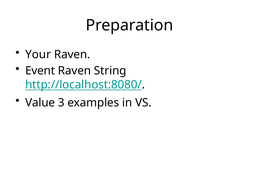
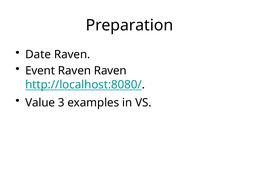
Your: Your -> Date
Raven String: String -> Raven
